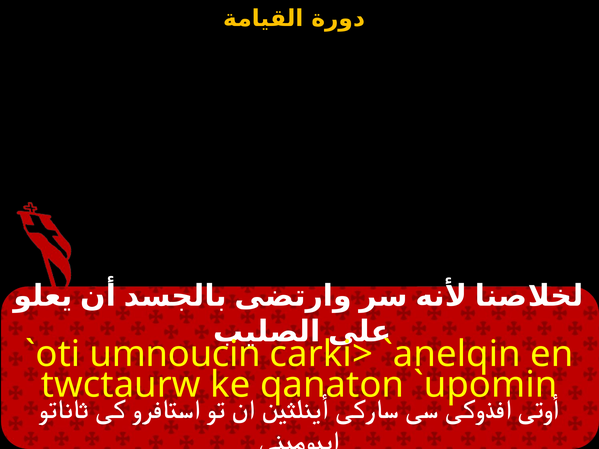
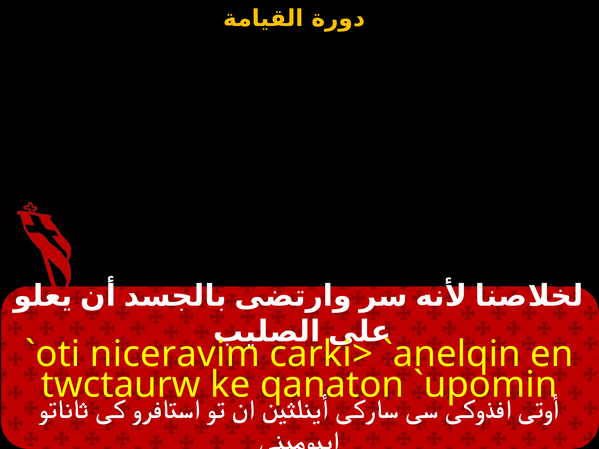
umnoucin: umnoucin -> niceravim
